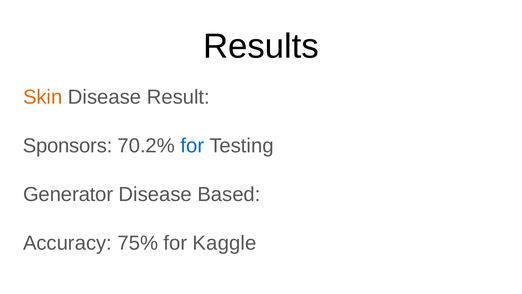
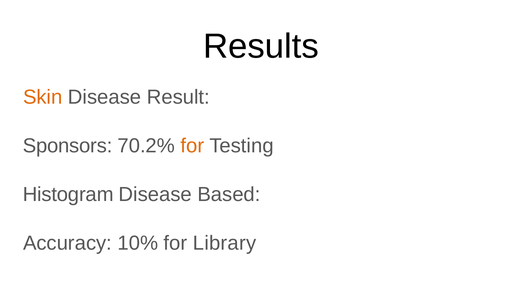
for at (192, 146) colour: blue -> orange
Generator: Generator -> Histogram
75%: 75% -> 10%
Kaggle: Kaggle -> Library
